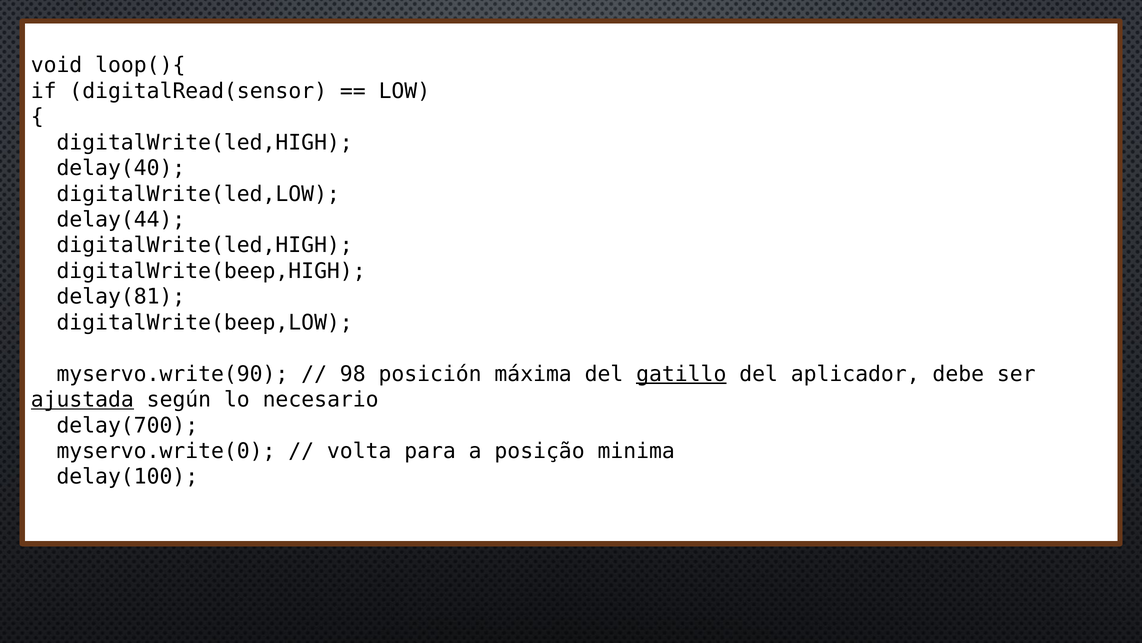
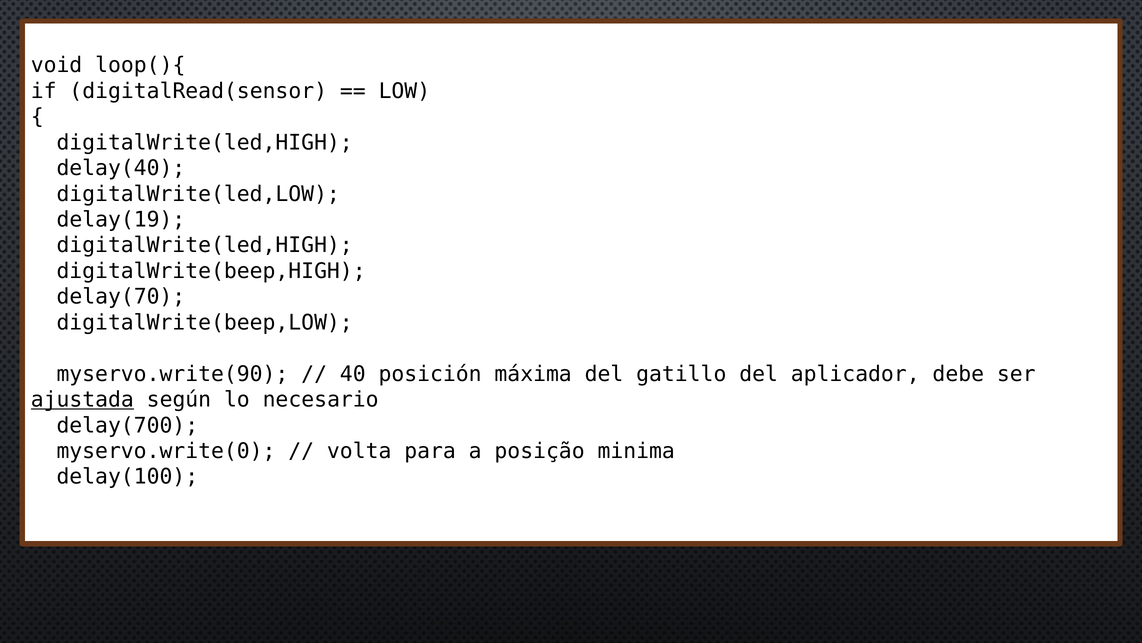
delay(44: delay(44 -> delay(19
delay(81: delay(81 -> delay(70
98: 98 -> 40
gatillo underline: present -> none
